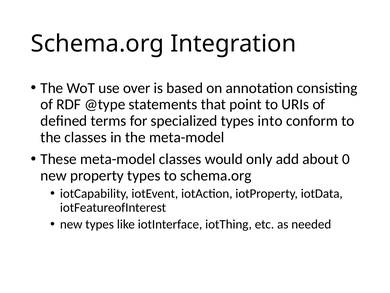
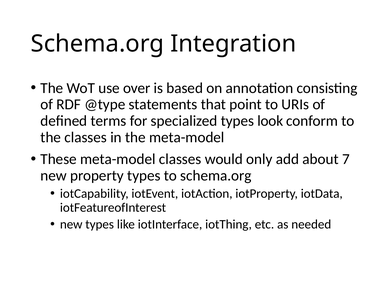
into: into -> look
0: 0 -> 7
